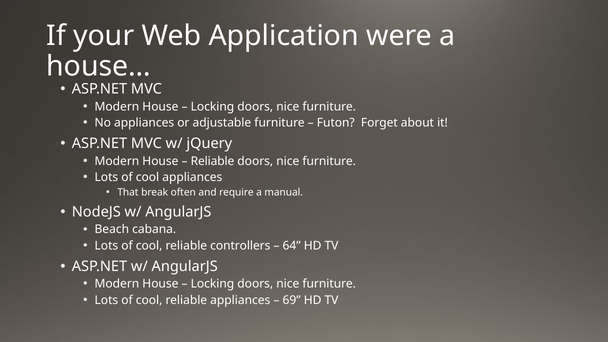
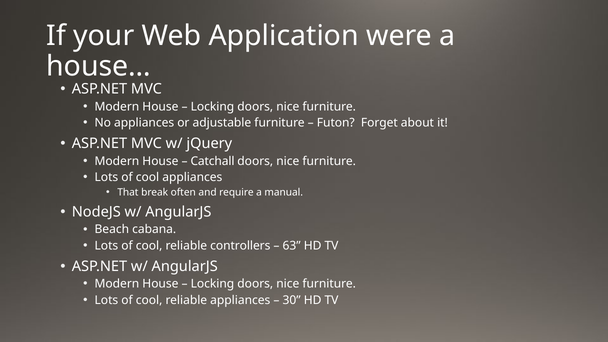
Reliable at (213, 161): Reliable -> Catchall
64: 64 -> 63
69: 69 -> 30
